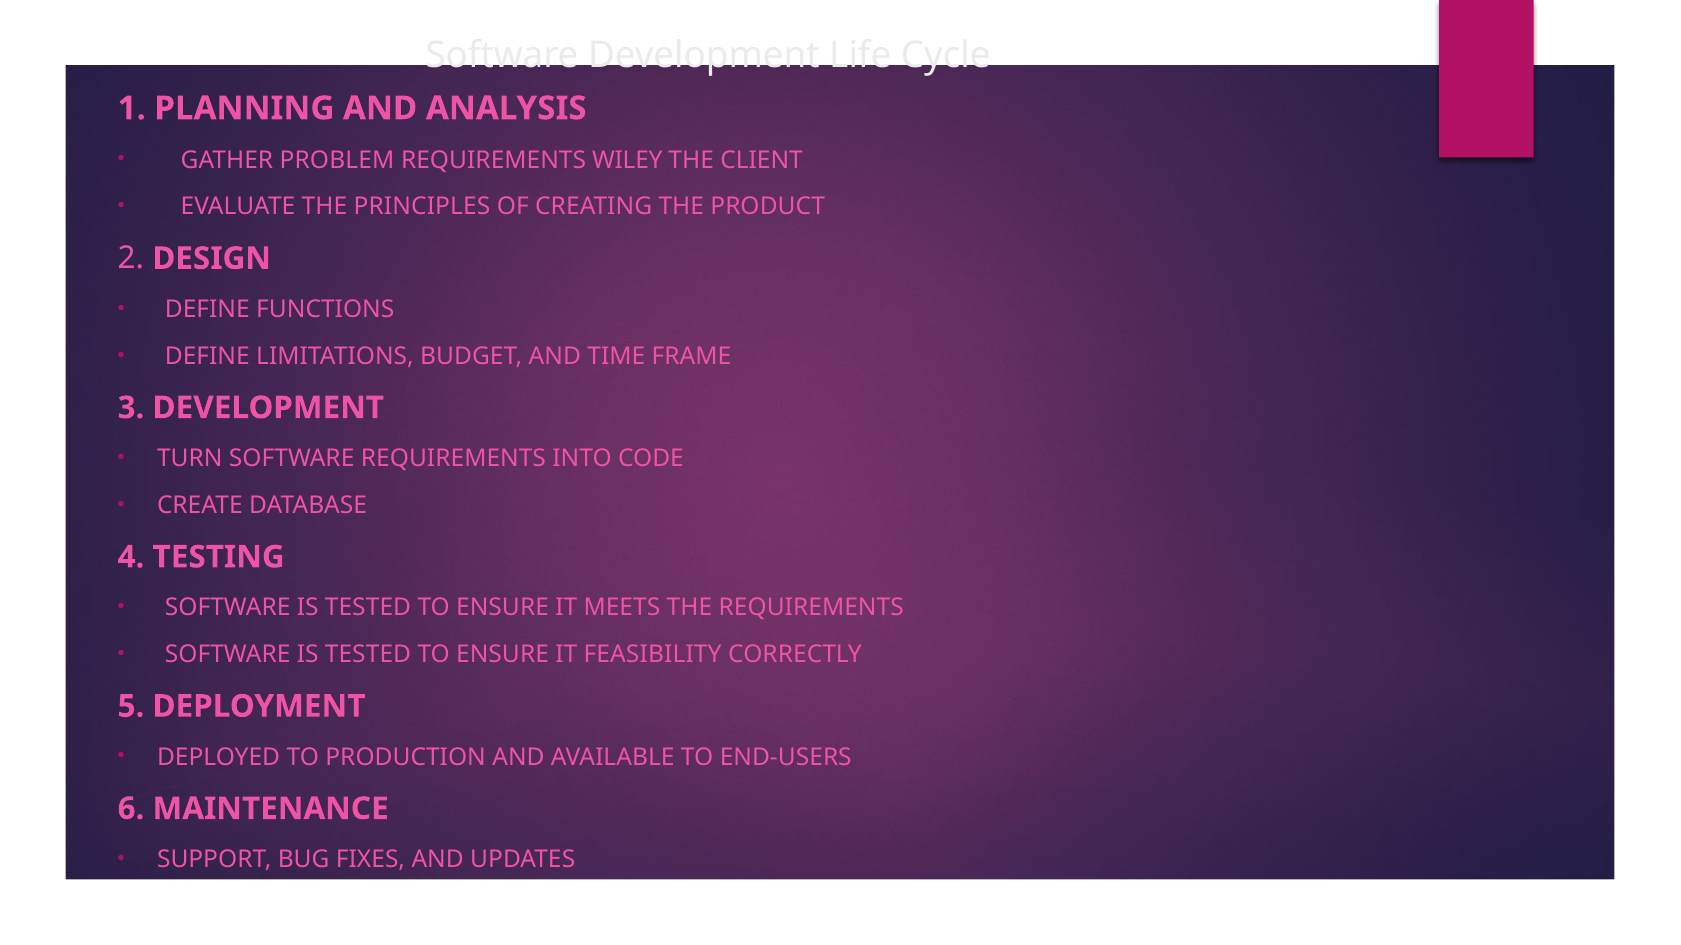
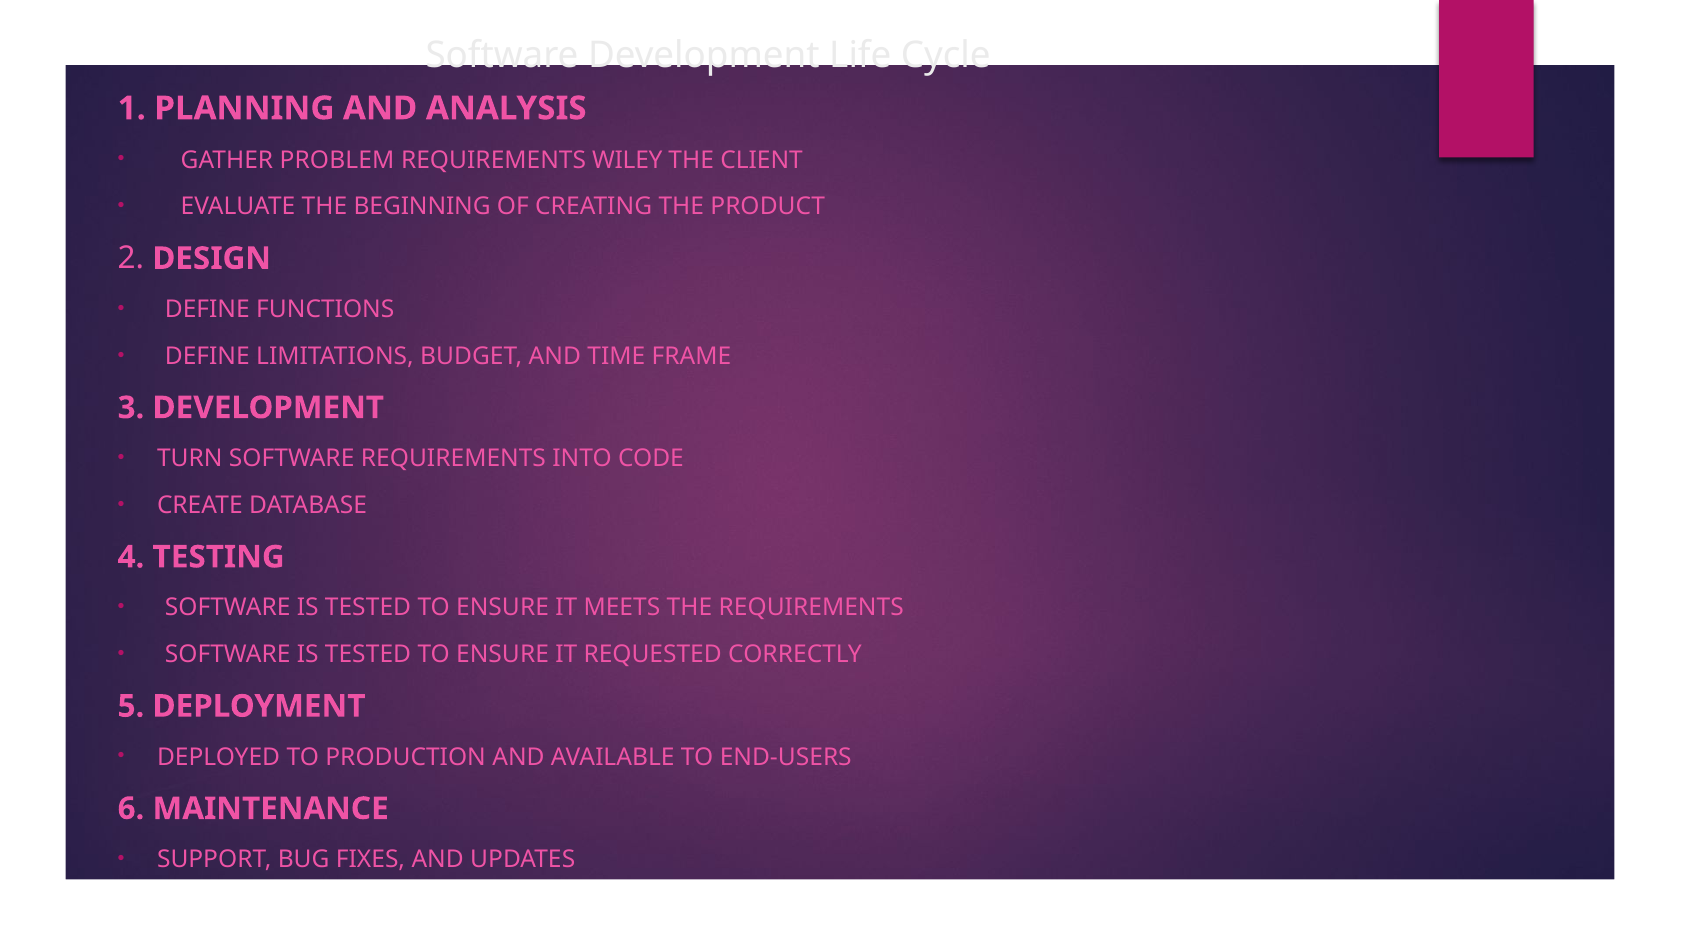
PRINCIPLES: PRINCIPLES -> BEGINNING
FEASIBILITY: FEASIBILITY -> REQUESTED
